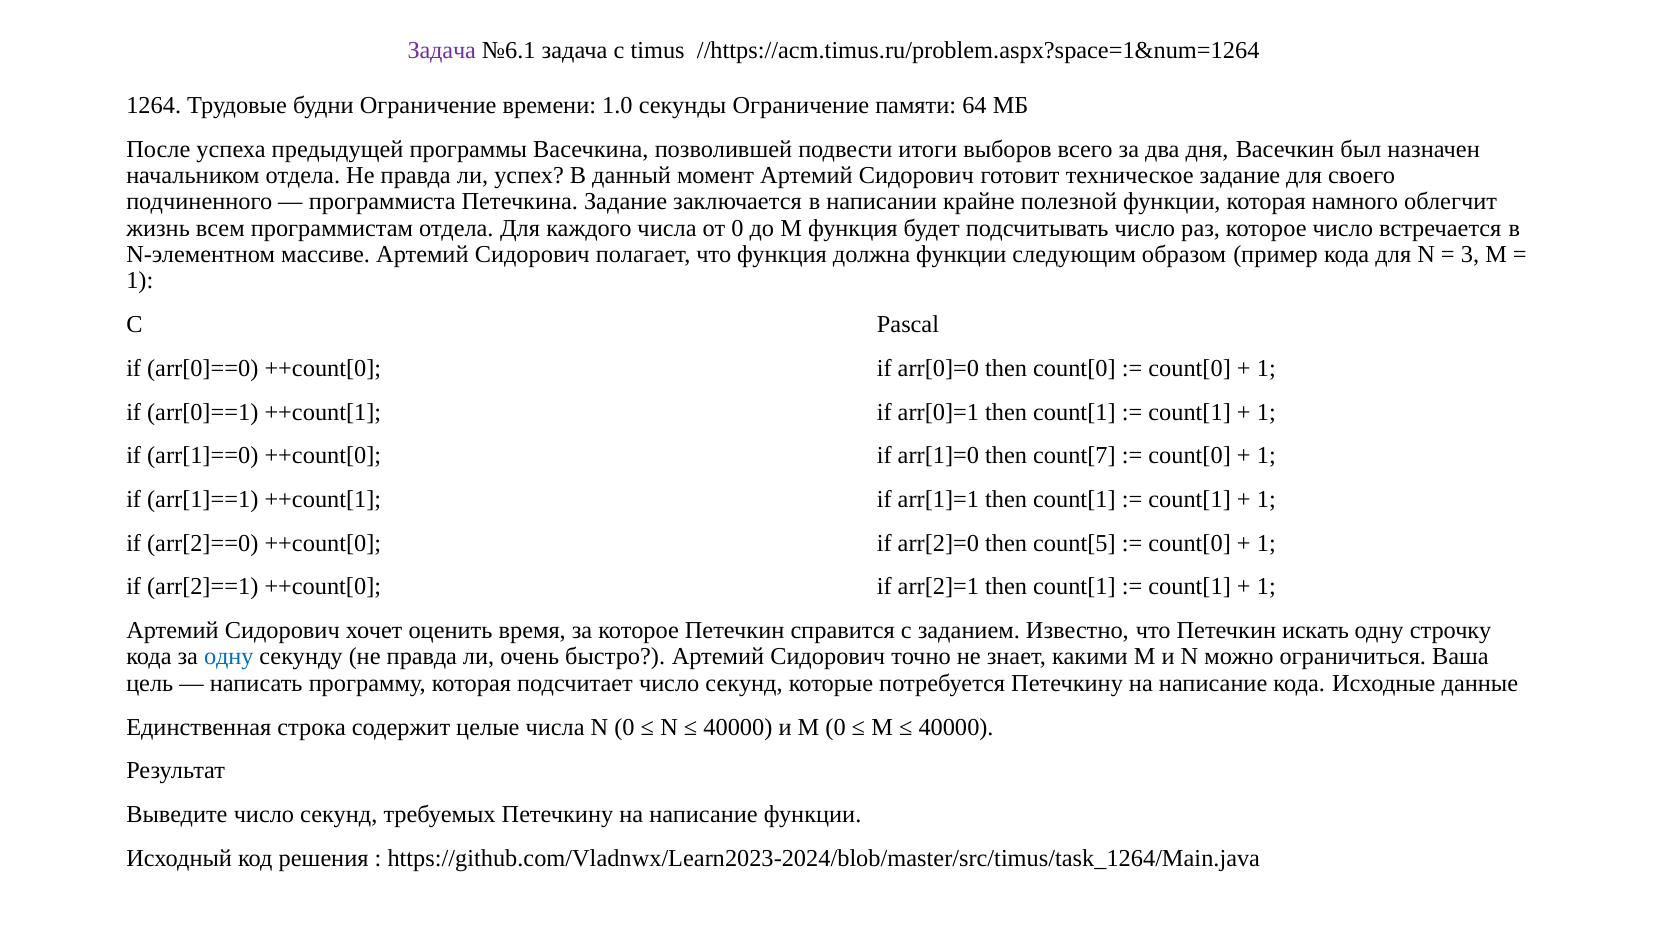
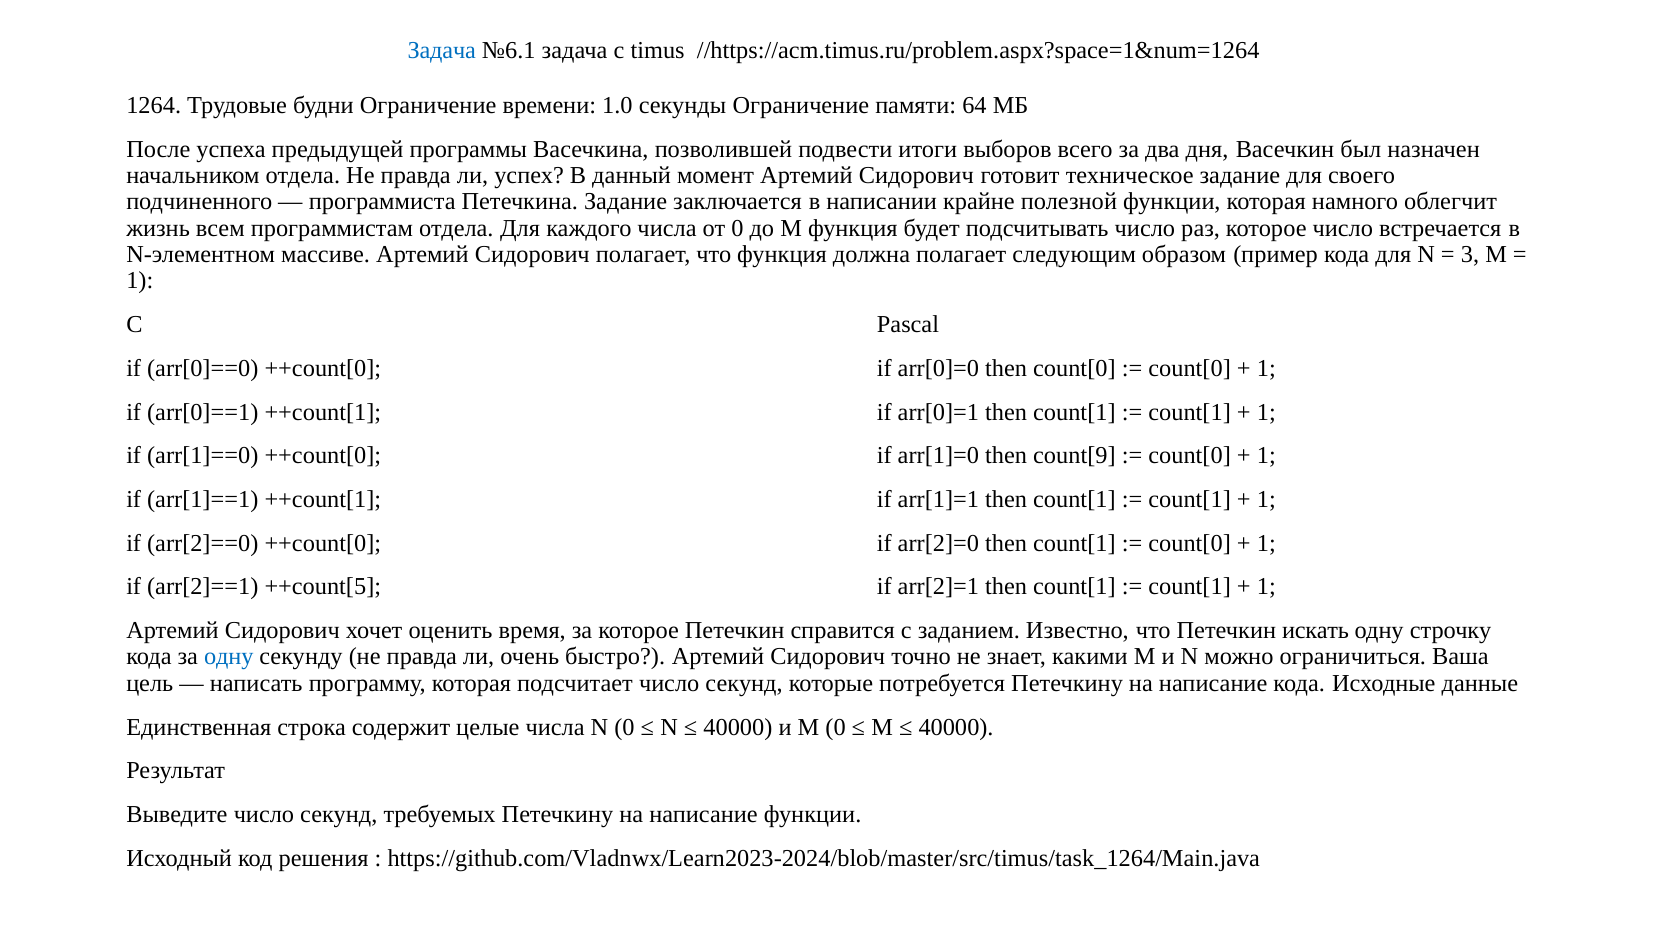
Задача at (442, 50) colour: purple -> blue
должна функции: функции -> полагает
count[7: count[7 -> count[9
arr[2]=0 then count[5: count[5 -> count[1
arr[2]==1 ++count[0: ++count[0 -> ++count[5
